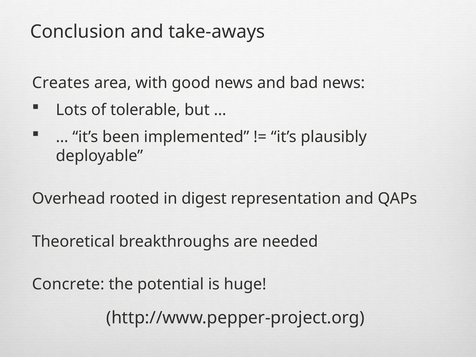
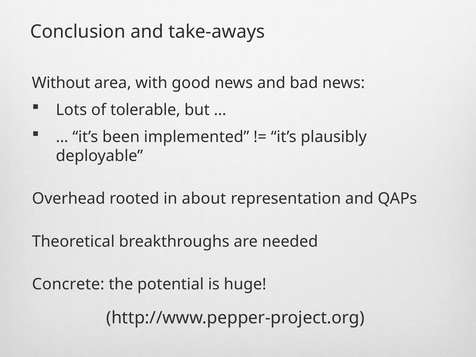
Creates: Creates -> Without
digest: digest -> about
